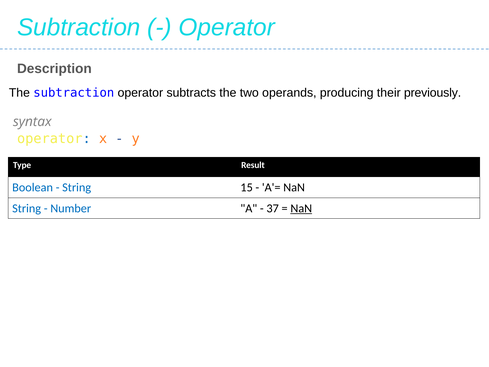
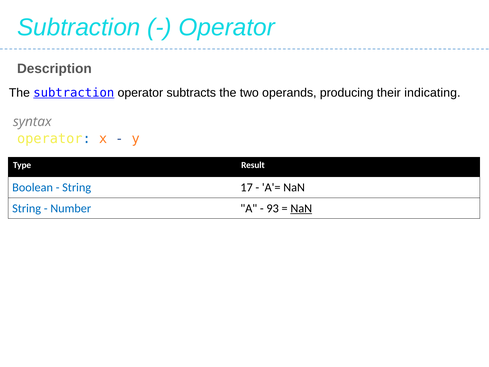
subtraction at (74, 93) underline: none -> present
previously: previously -> indicating
15: 15 -> 17
37: 37 -> 93
